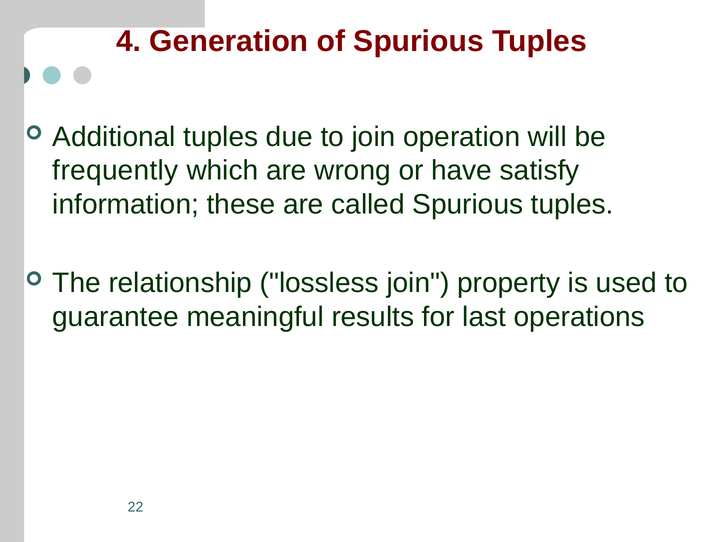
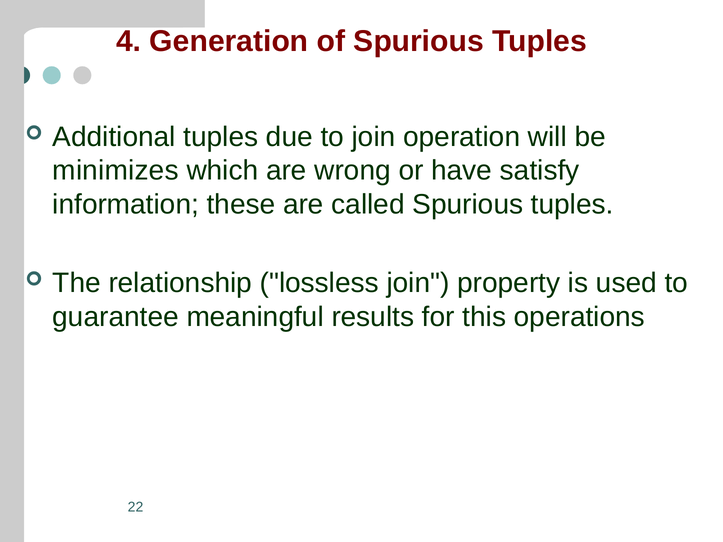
frequently: frequently -> minimizes
last: last -> this
